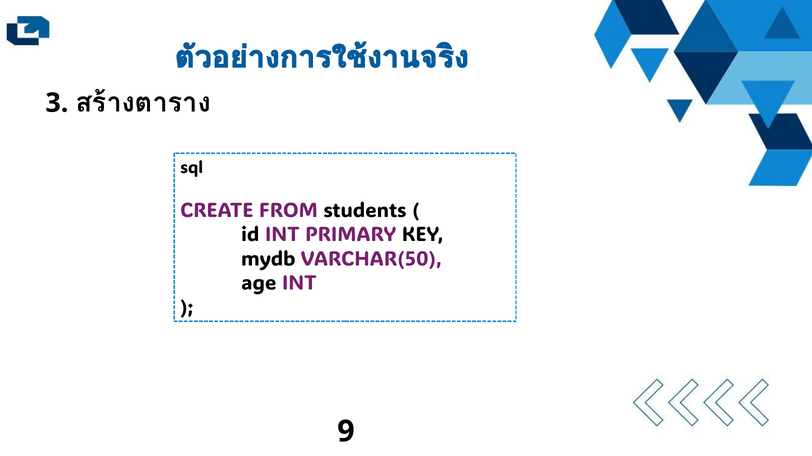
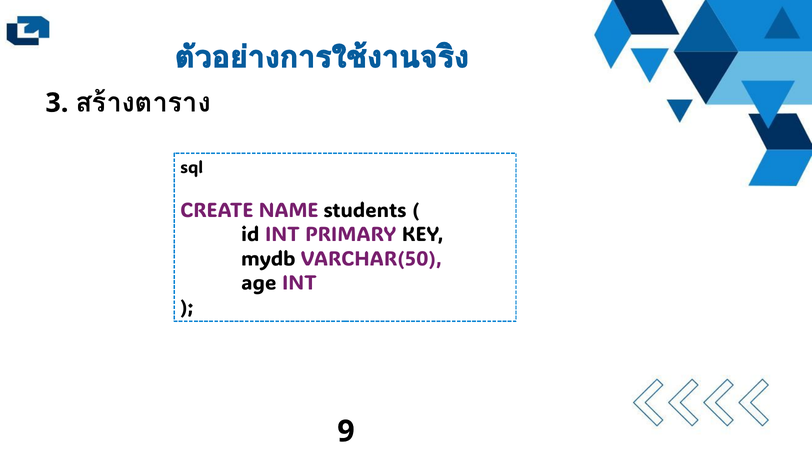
FROM: FROM -> NAME
